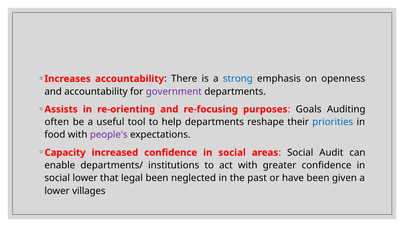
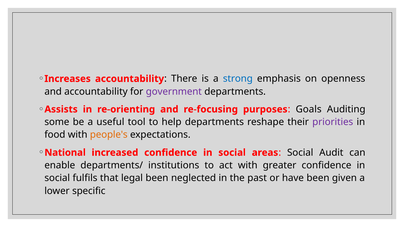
often: often -> some
priorities colour: blue -> purple
people's colour: purple -> orange
Capacity: Capacity -> National
social lower: lower -> fulfils
villages: villages -> specific
